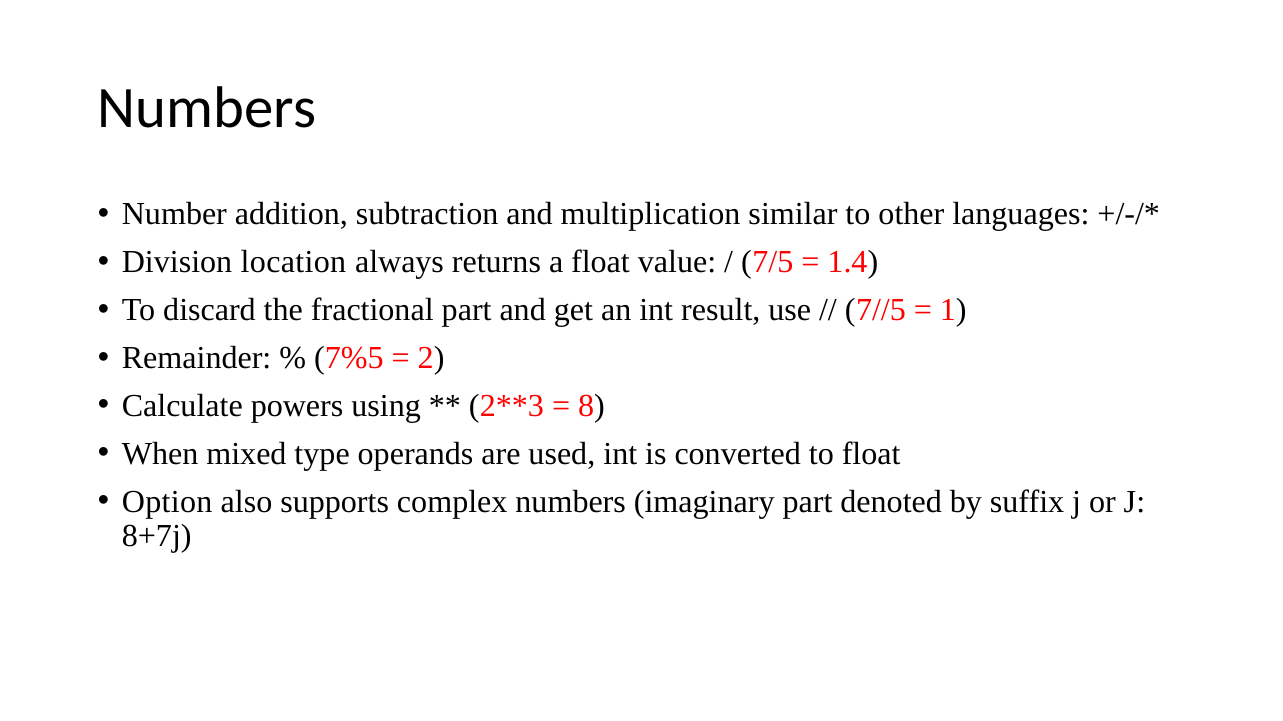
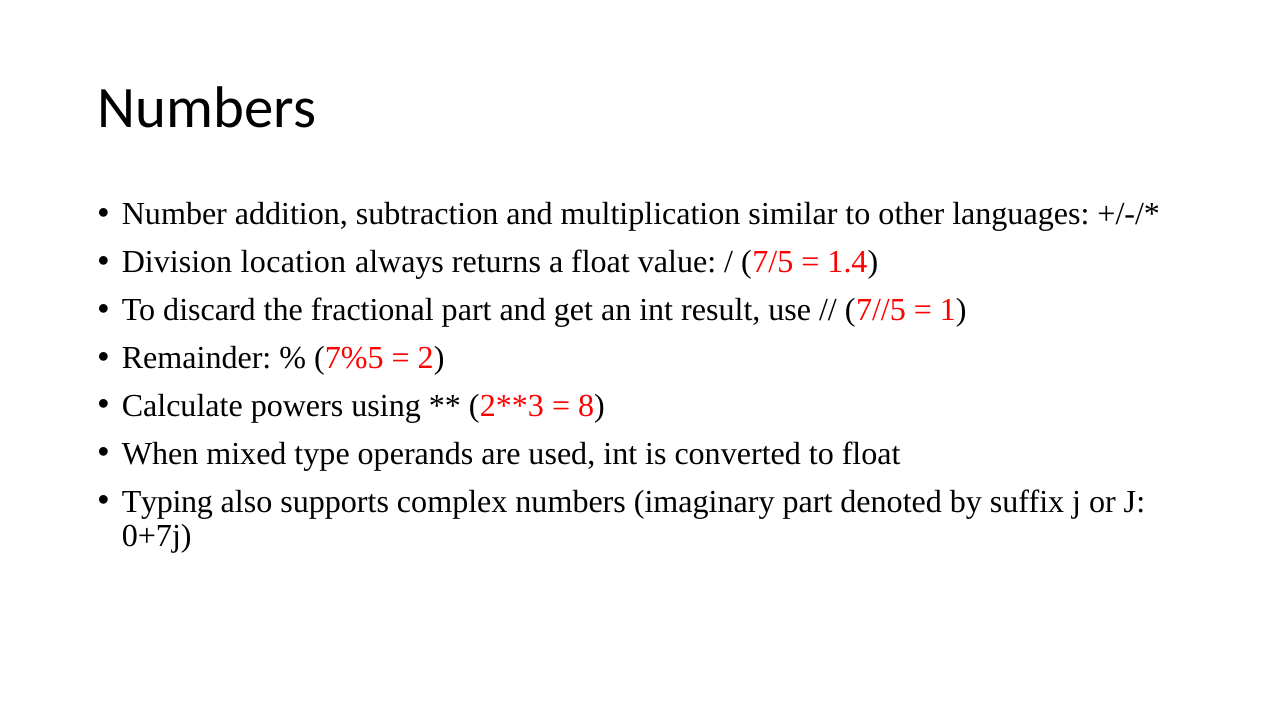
Option: Option -> Typing
8+7j: 8+7j -> 0+7j
